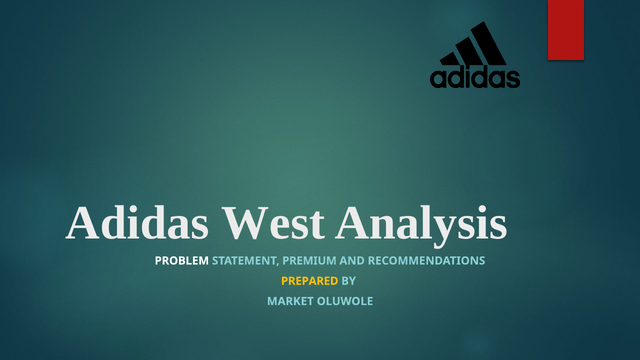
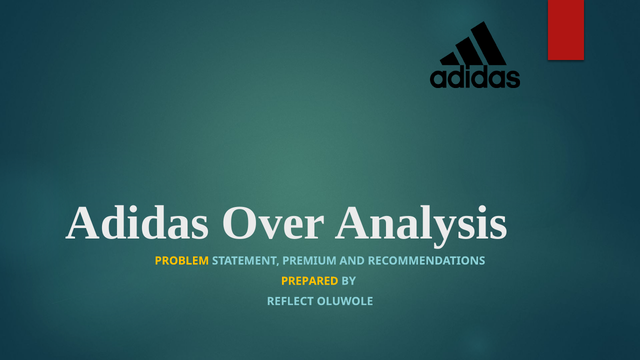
West: West -> Over
PROBLEM colour: white -> yellow
MARKET: MARKET -> REFLECT
